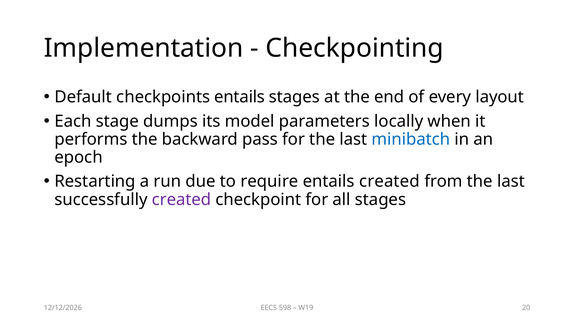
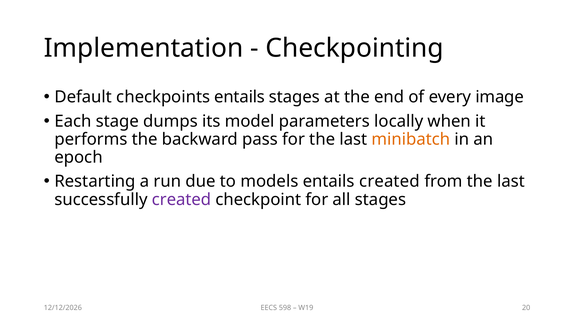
layout: layout -> image
minibatch colour: blue -> orange
require: require -> models
